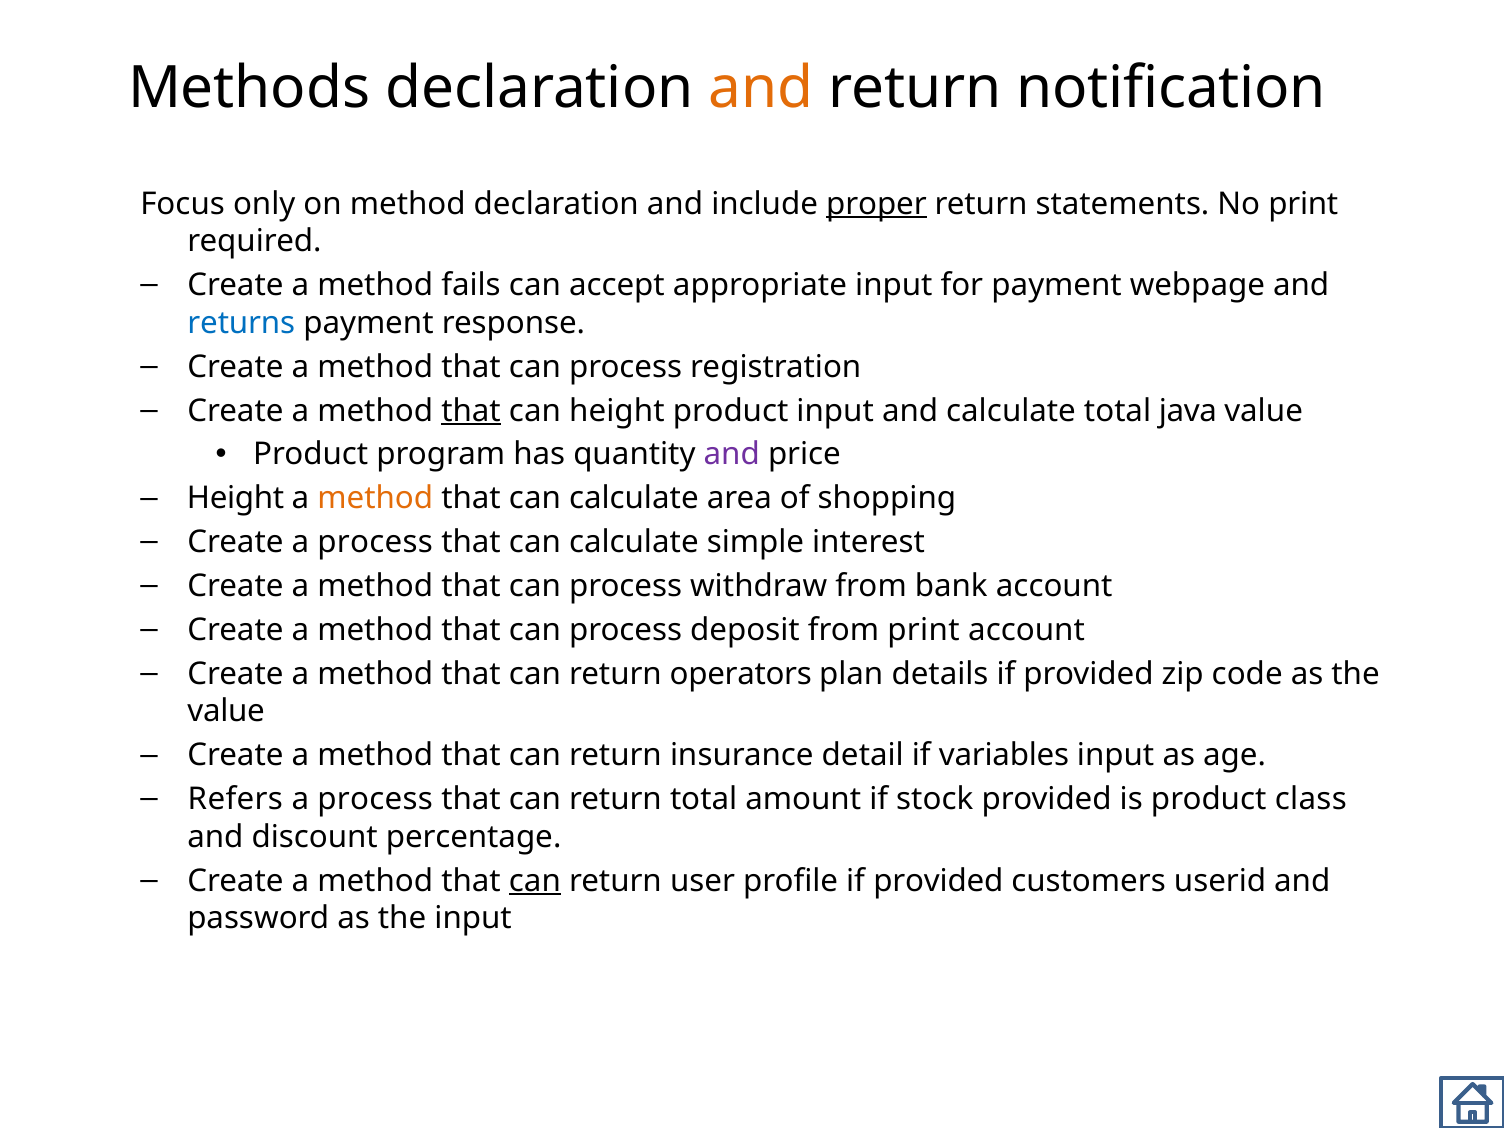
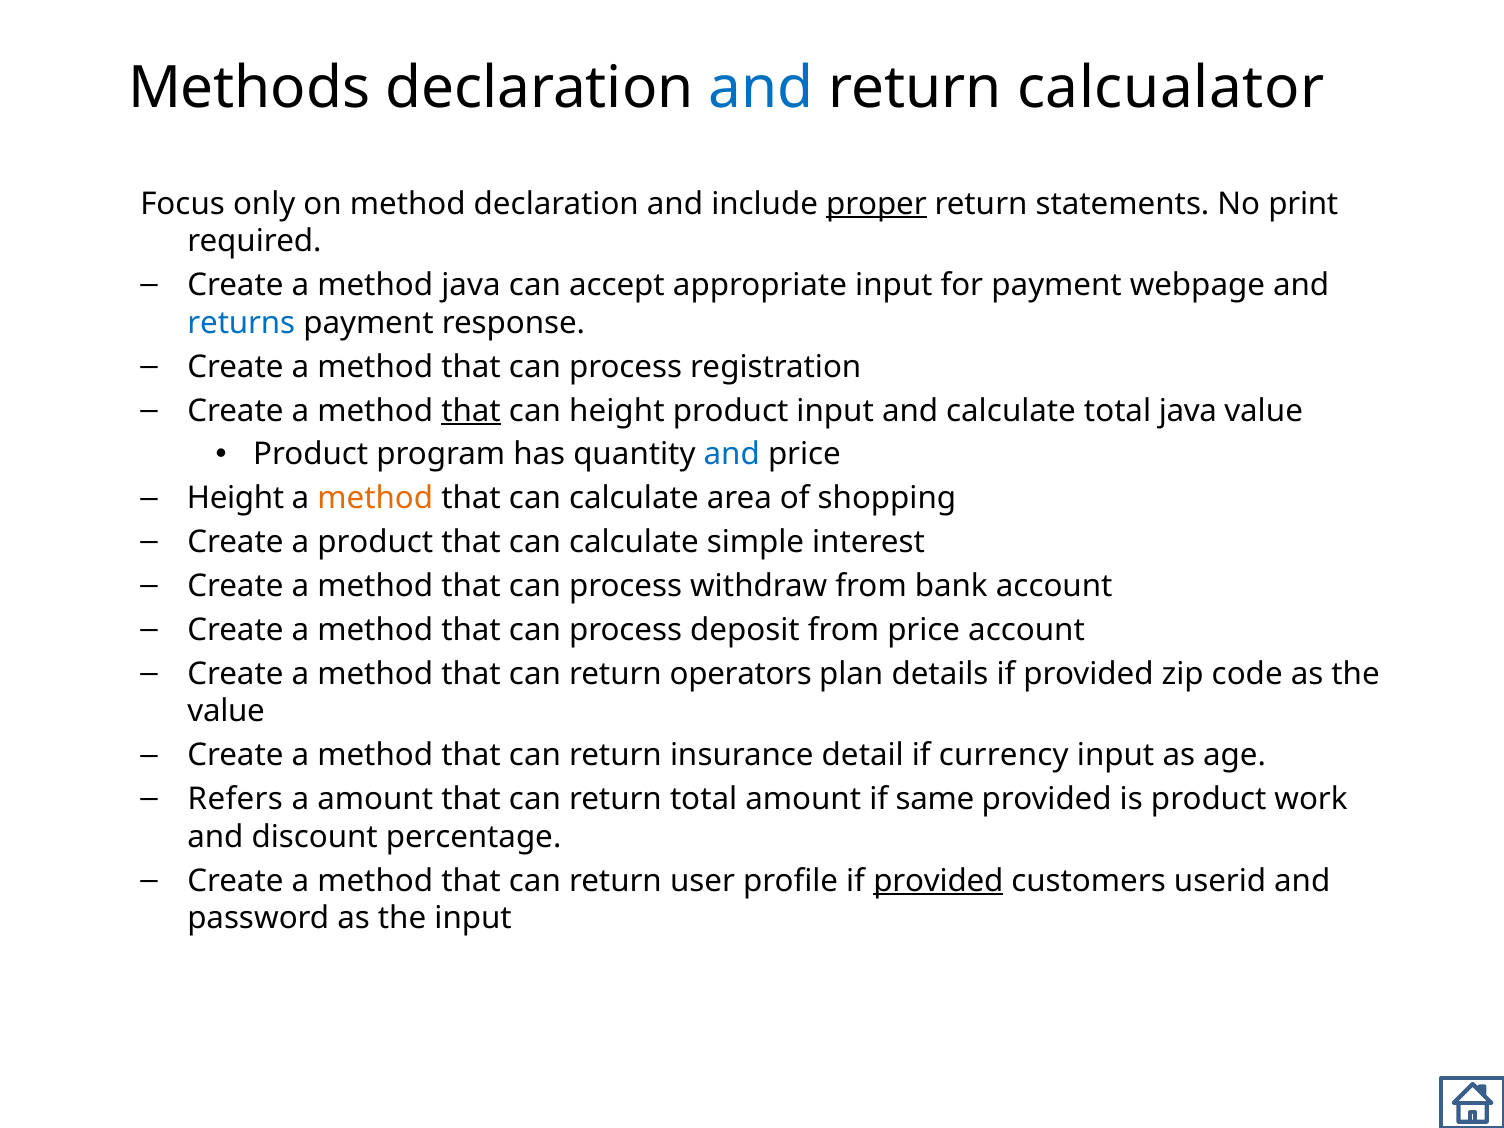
and at (761, 88) colour: orange -> blue
notification: notification -> calcualator
method fails: fails -> java
and at (732, 455) colour: purple -> blue
Create a process: process -> product
from print: print -> price
variables: variables -> currency
process at (375, 799): process -> amount
stock: stock -> same
class: class -> work
can at (535, 881) underline: present -> none
provided at (938, 881) underline: none -> present
